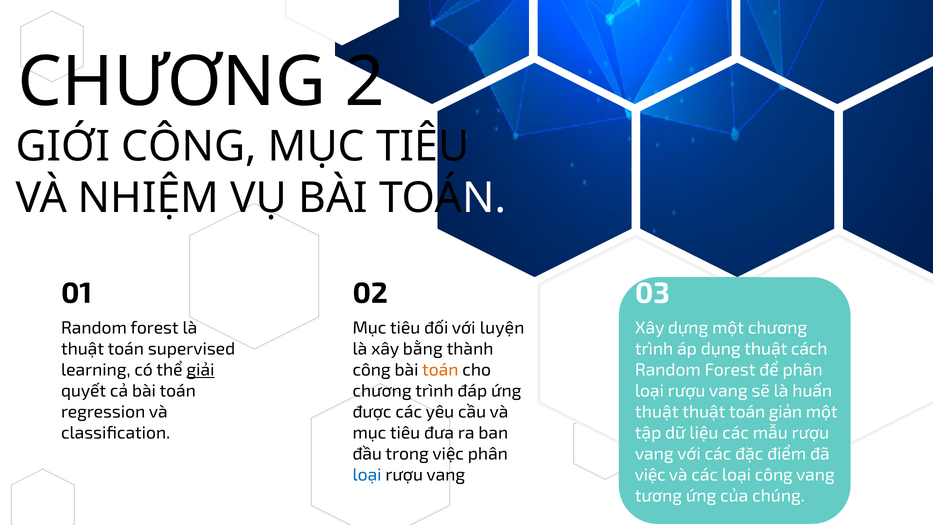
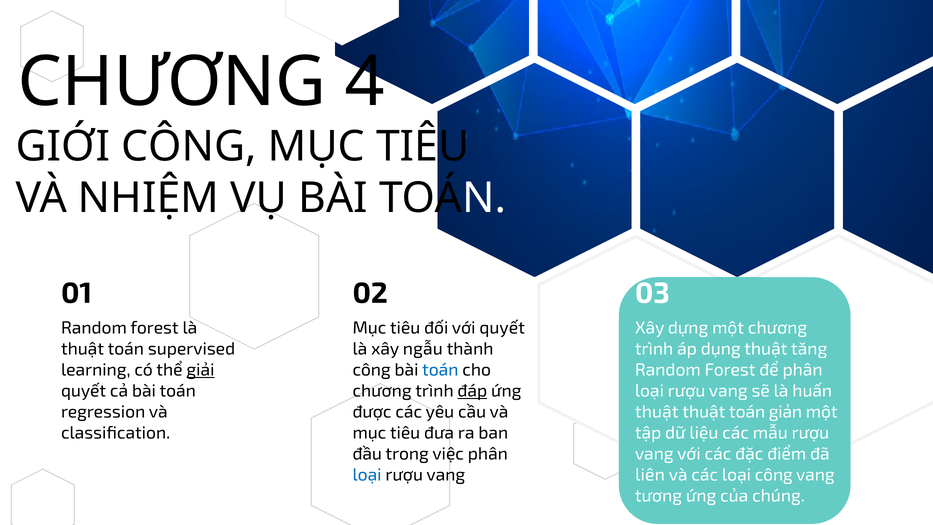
2: 2 -> 4
với luyện: luyện -> quyết
bằng: bằng -> ngẫu
cách: cách -> tăng
toán at (440, 370) colour: orange -> blue
đáp underline: none -> present
việc at (650, 475): việc -> liên
